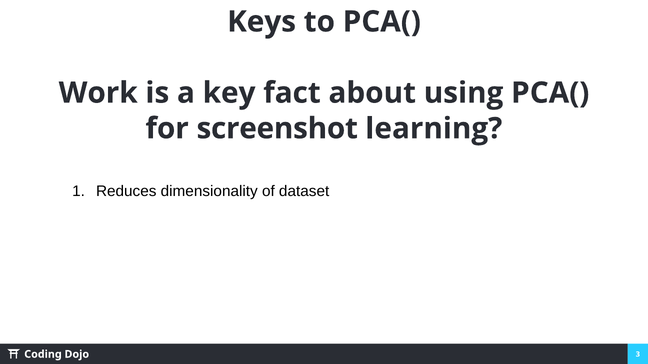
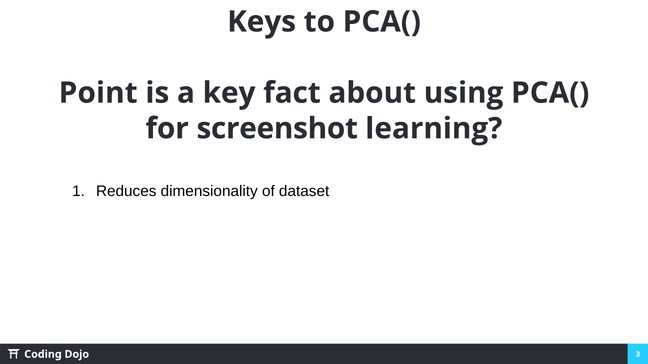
Work: Work -> Point
